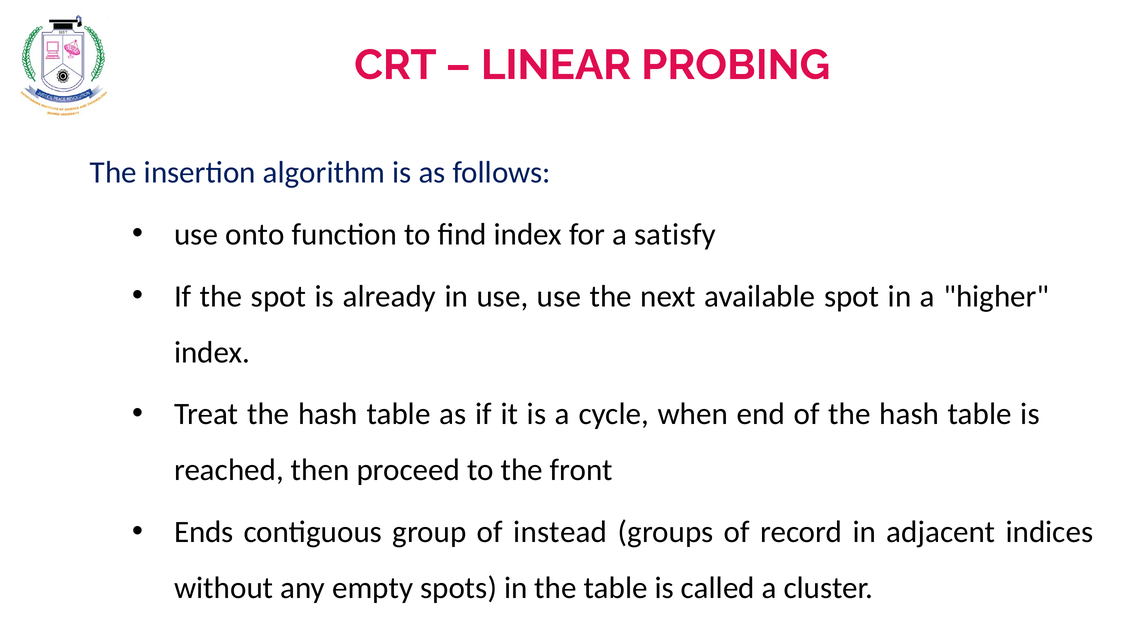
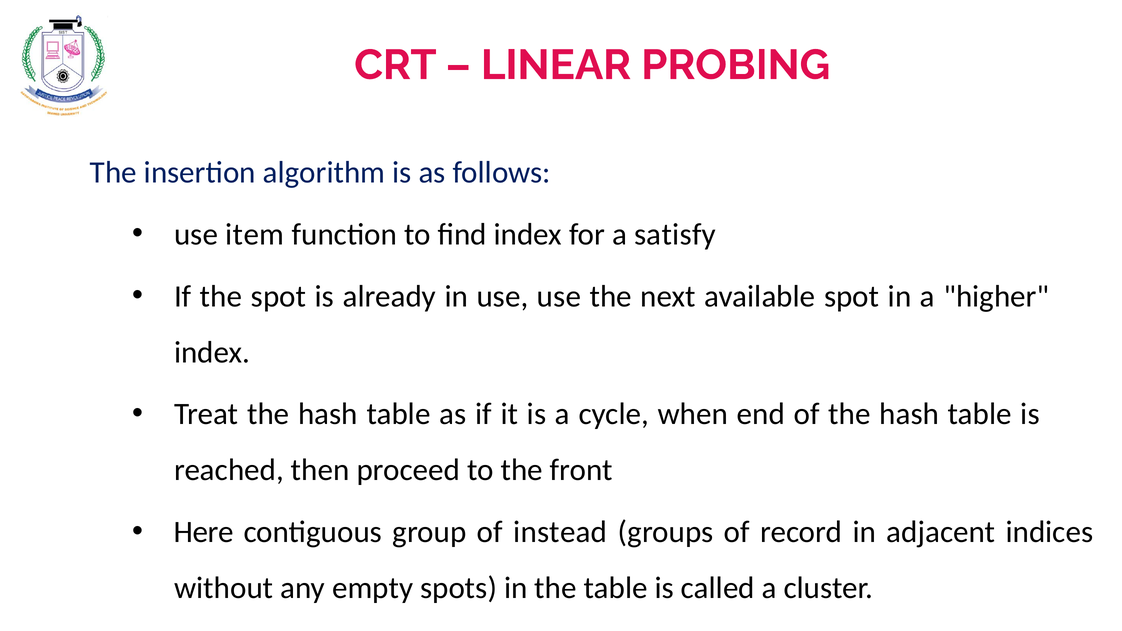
onto: onto -> item
Ends: Ends -> Here
